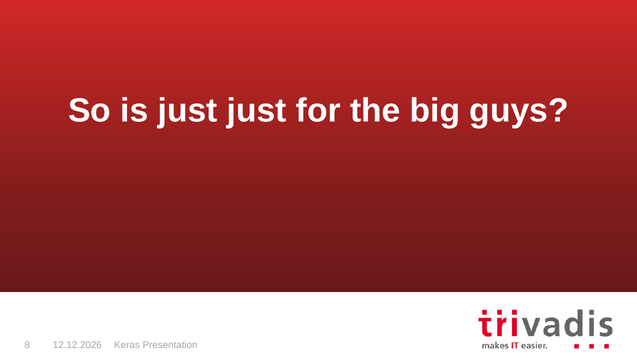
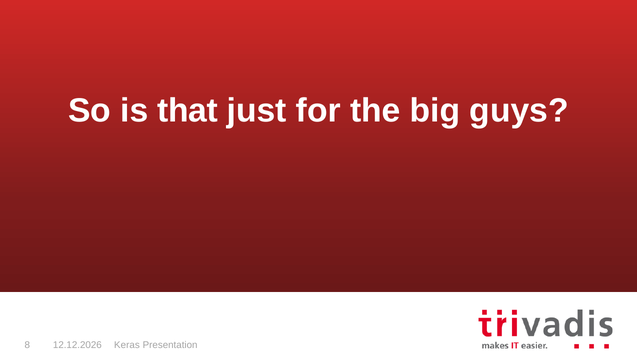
is just: just -> that
